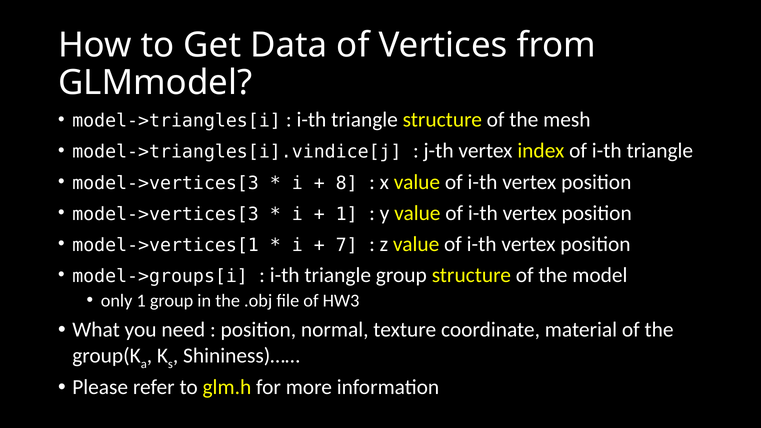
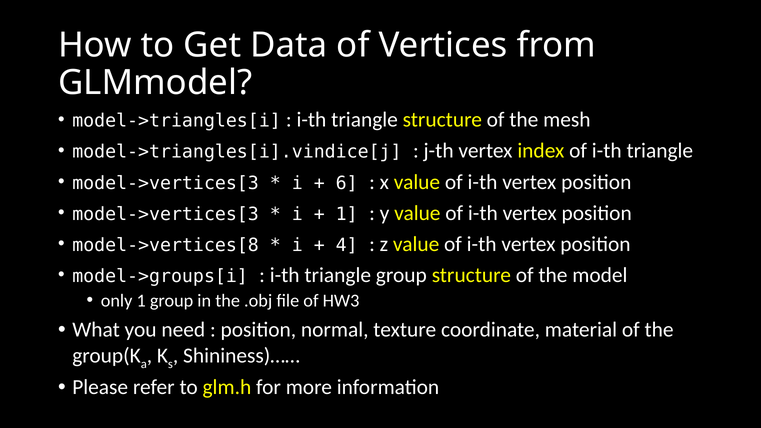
8: 8 -> 6
model->vertices[1: model->vertices[1 -> model->vertices[8
7: 7 -> 4
